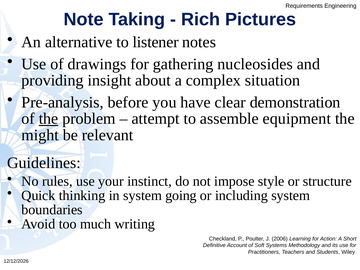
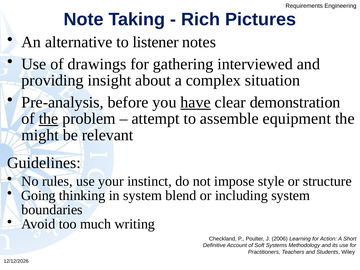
nucleosides: nucleosides -> interviewed
have underline: none -> present
Quick: Quick -> Going
going: going -> blend
